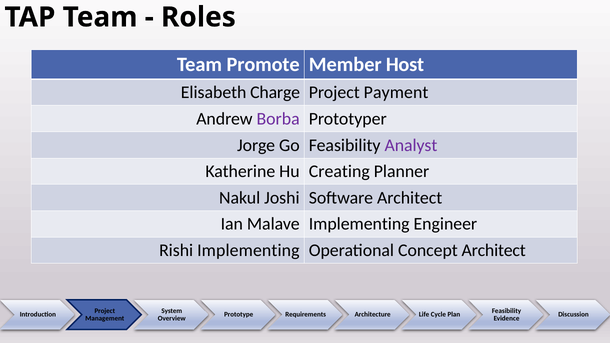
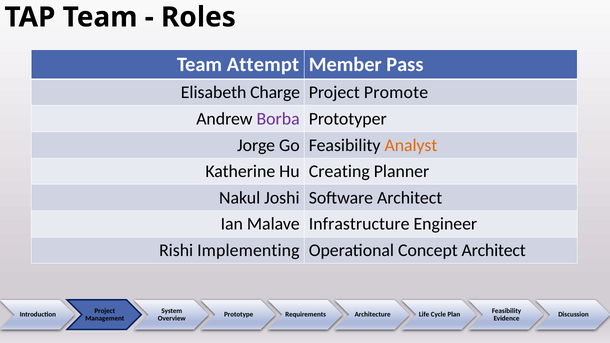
Promote: Promote -> Attempt
Host: Host -> Pass
Payment: Payment -> Promote
Analyst colour: purple -> orange
Malave Implementing: Implementing -> Infrastructure
